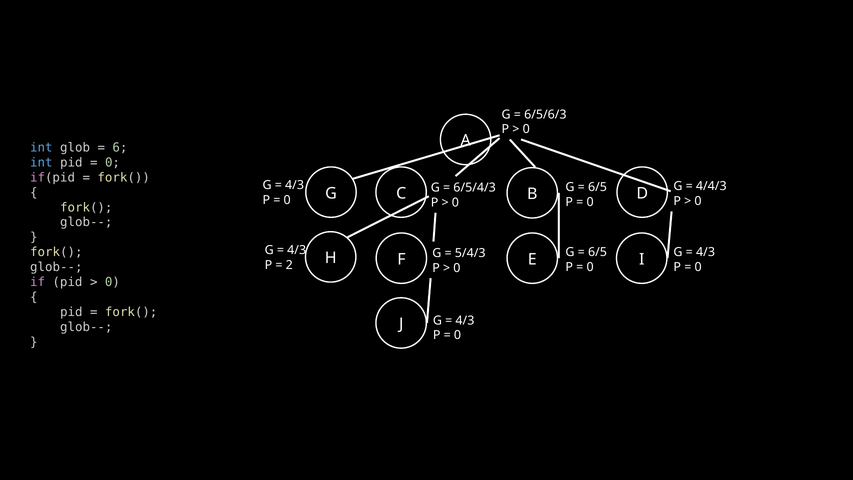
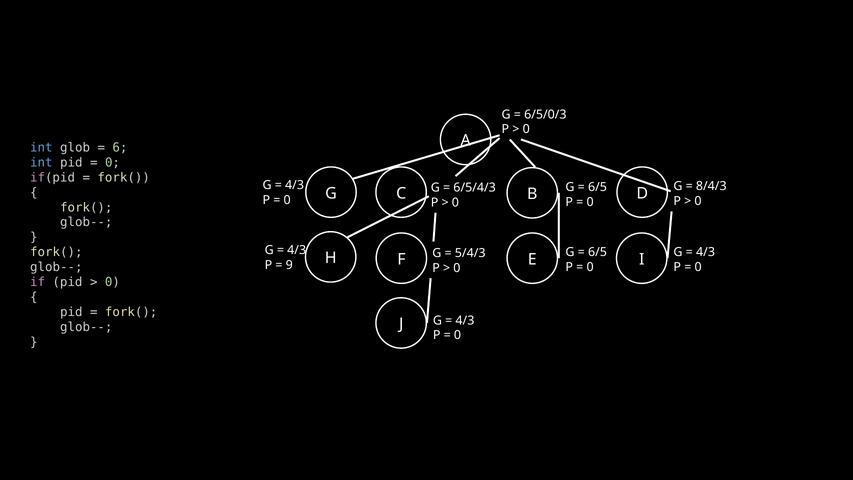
6/5/6/3: 6/5/6/3 -> 6/5/0/3
4/4/3: 4/4/3 -> 8/4/3
2: 2 -> 9
